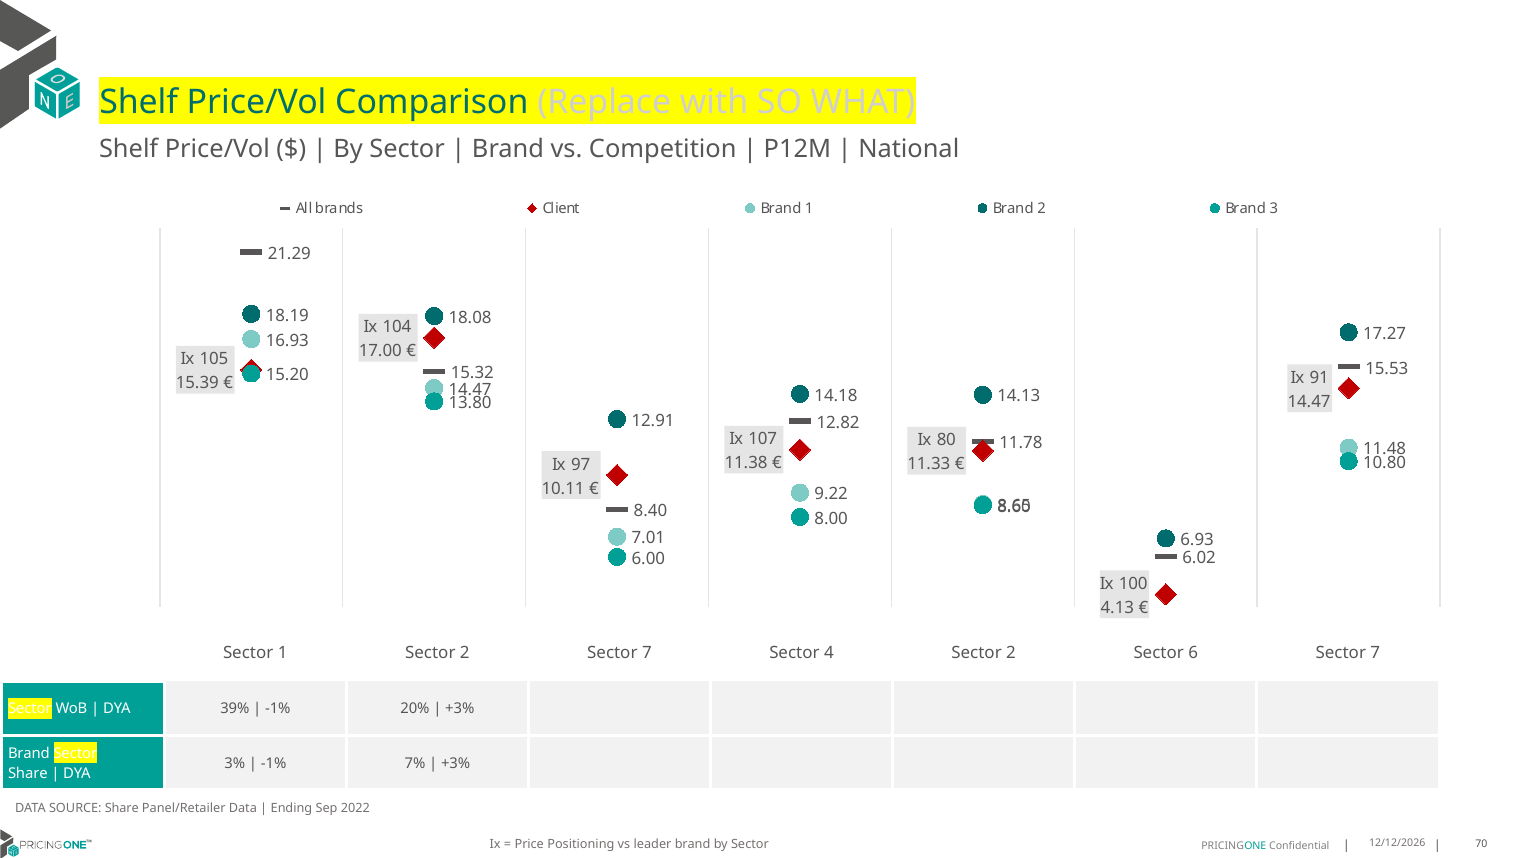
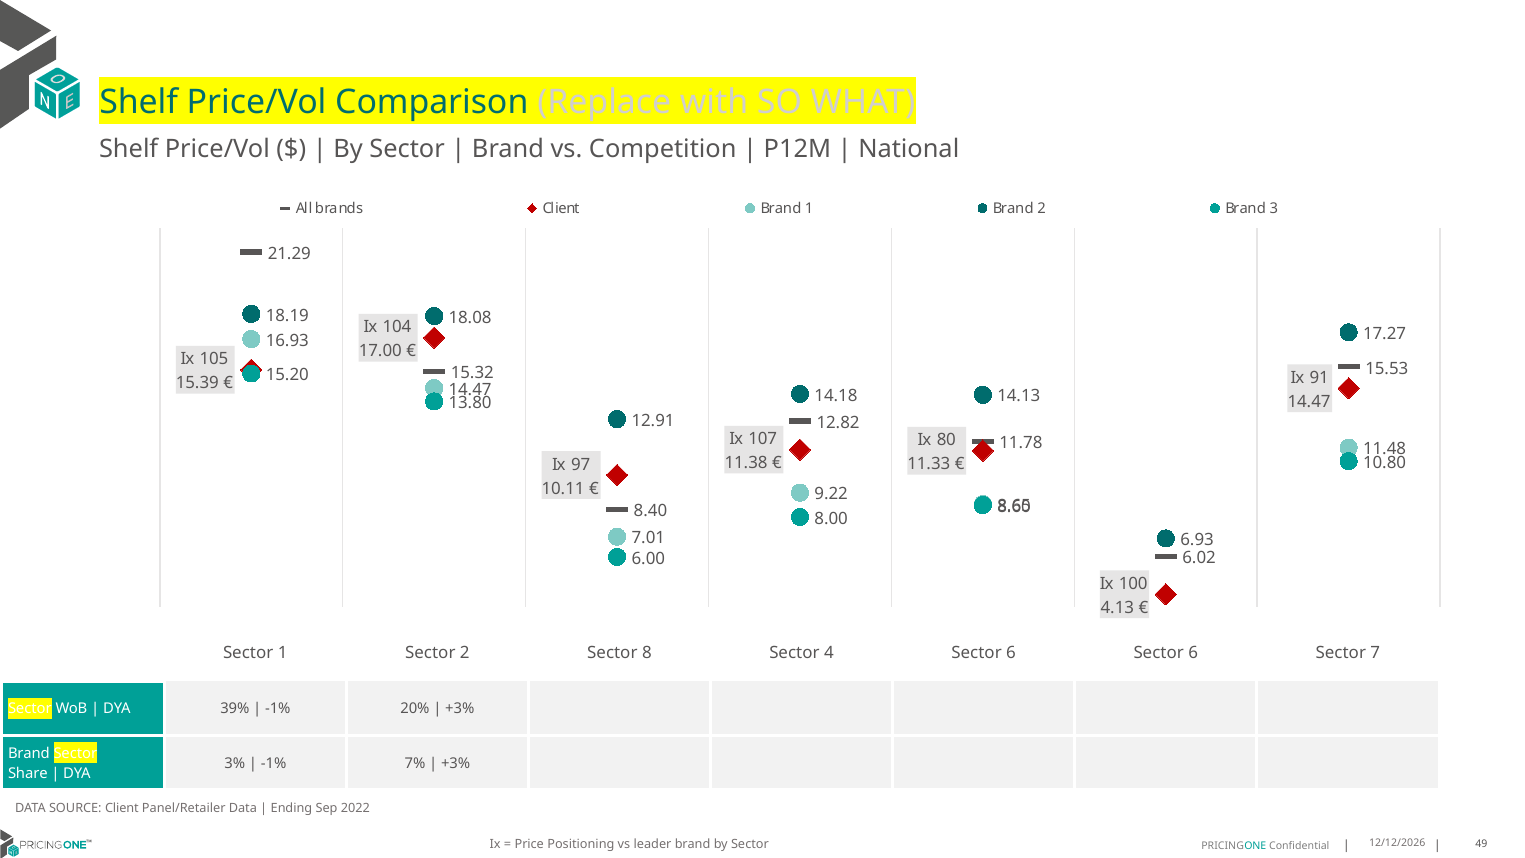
2 Sector 7: 7 -> 8
4 Sector 2: 2 -> 6
SOURCE Share: Share -> Client
70: 70 -> 49
